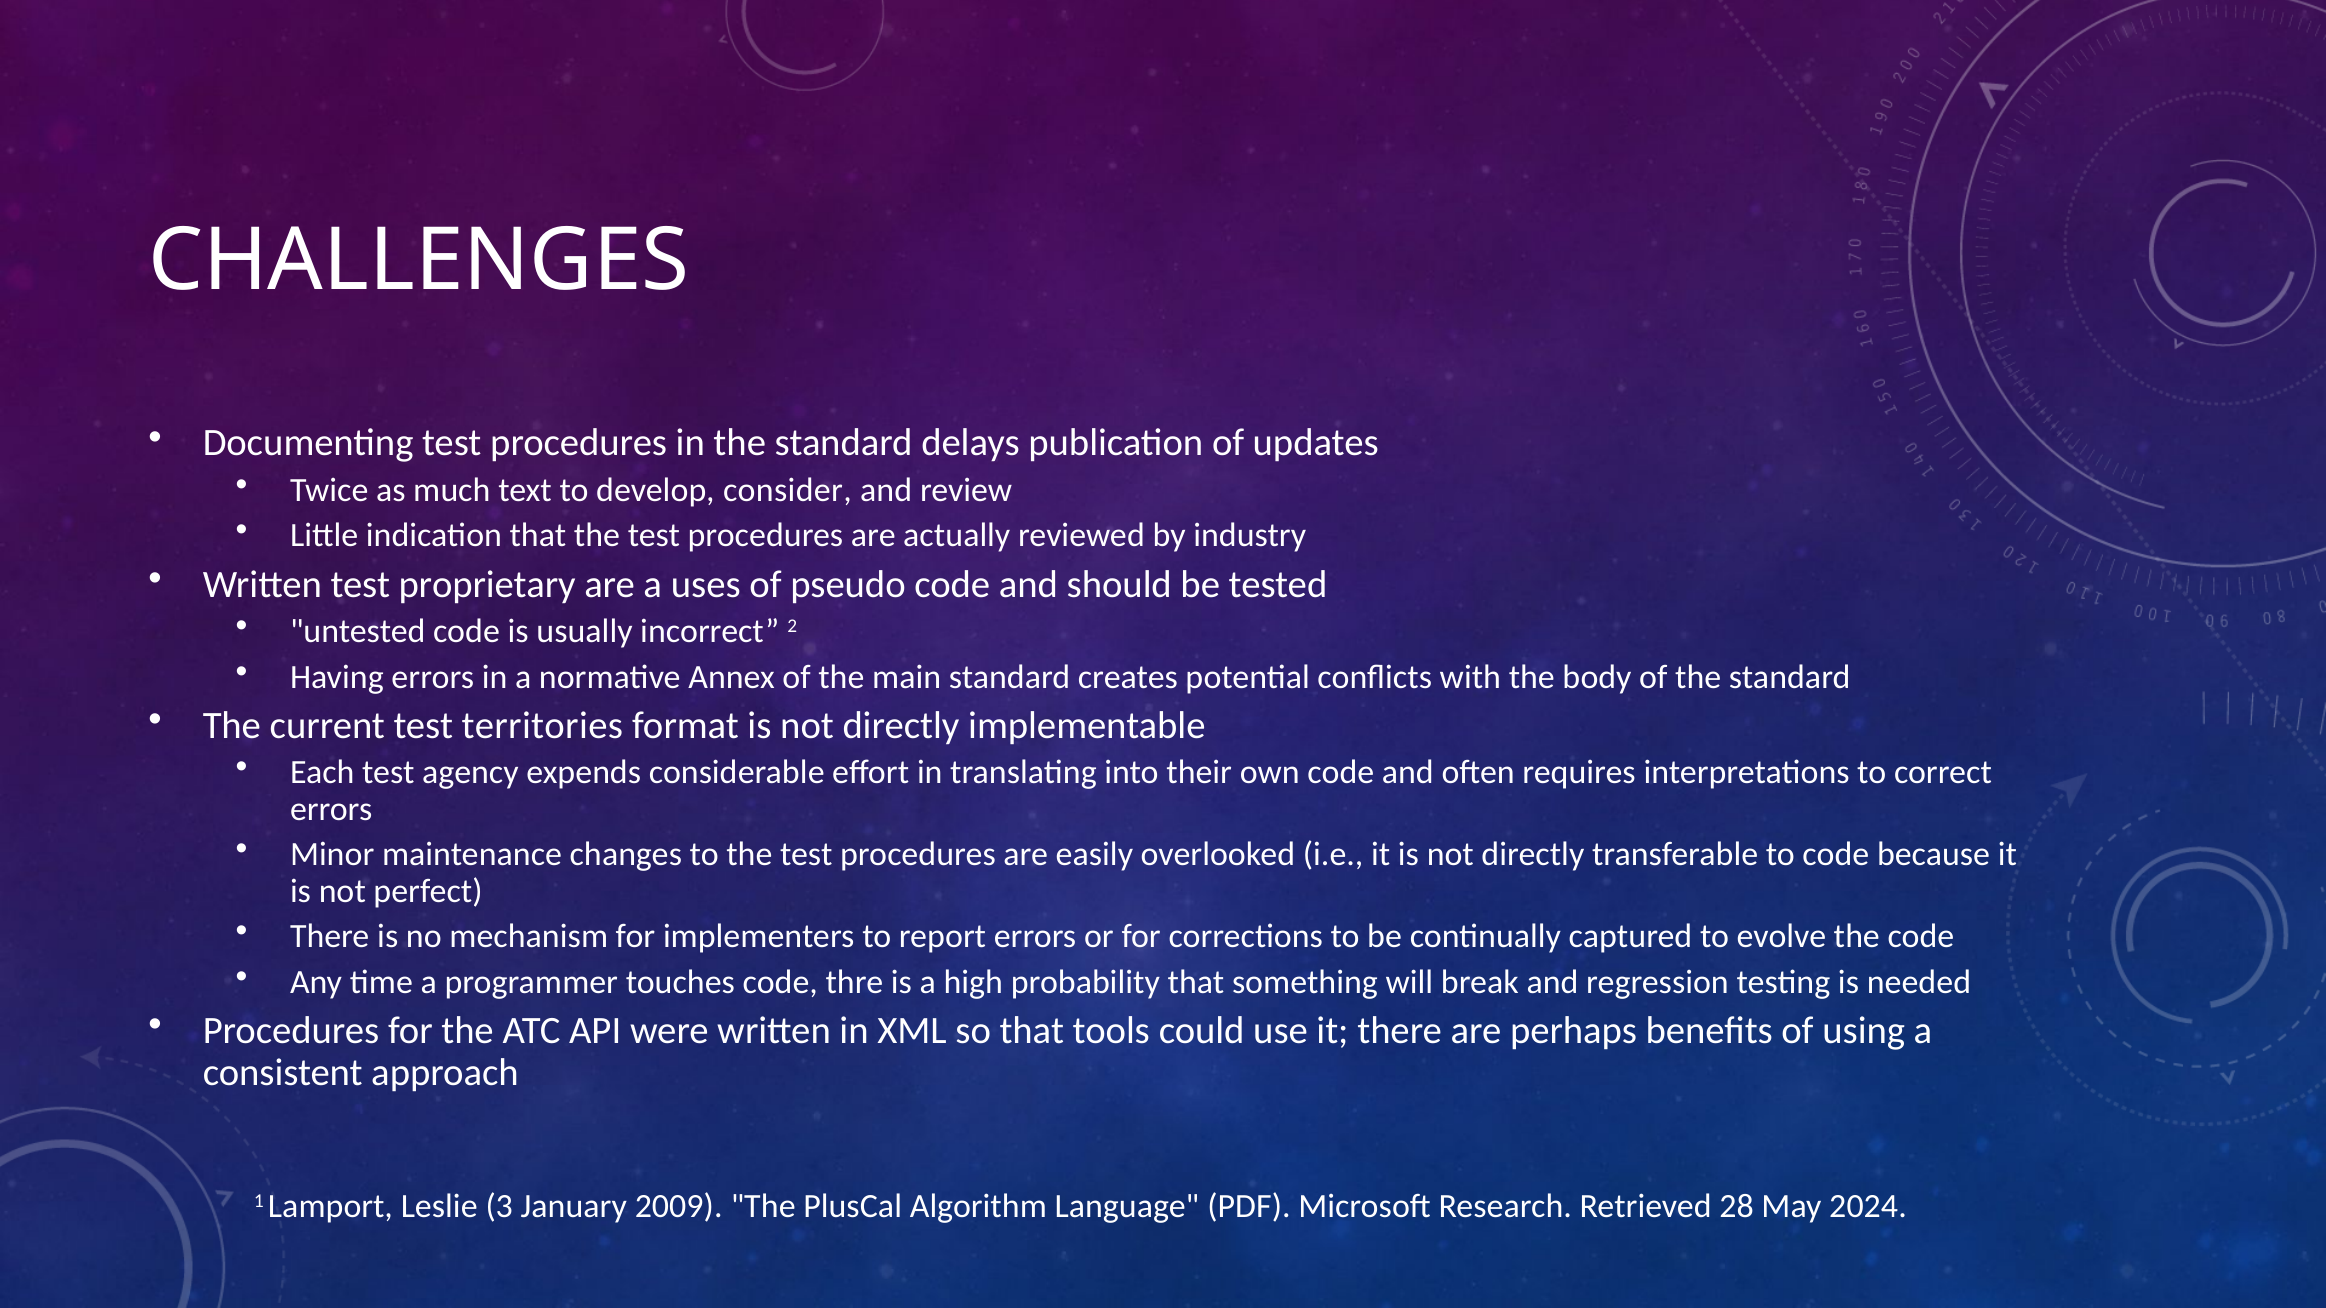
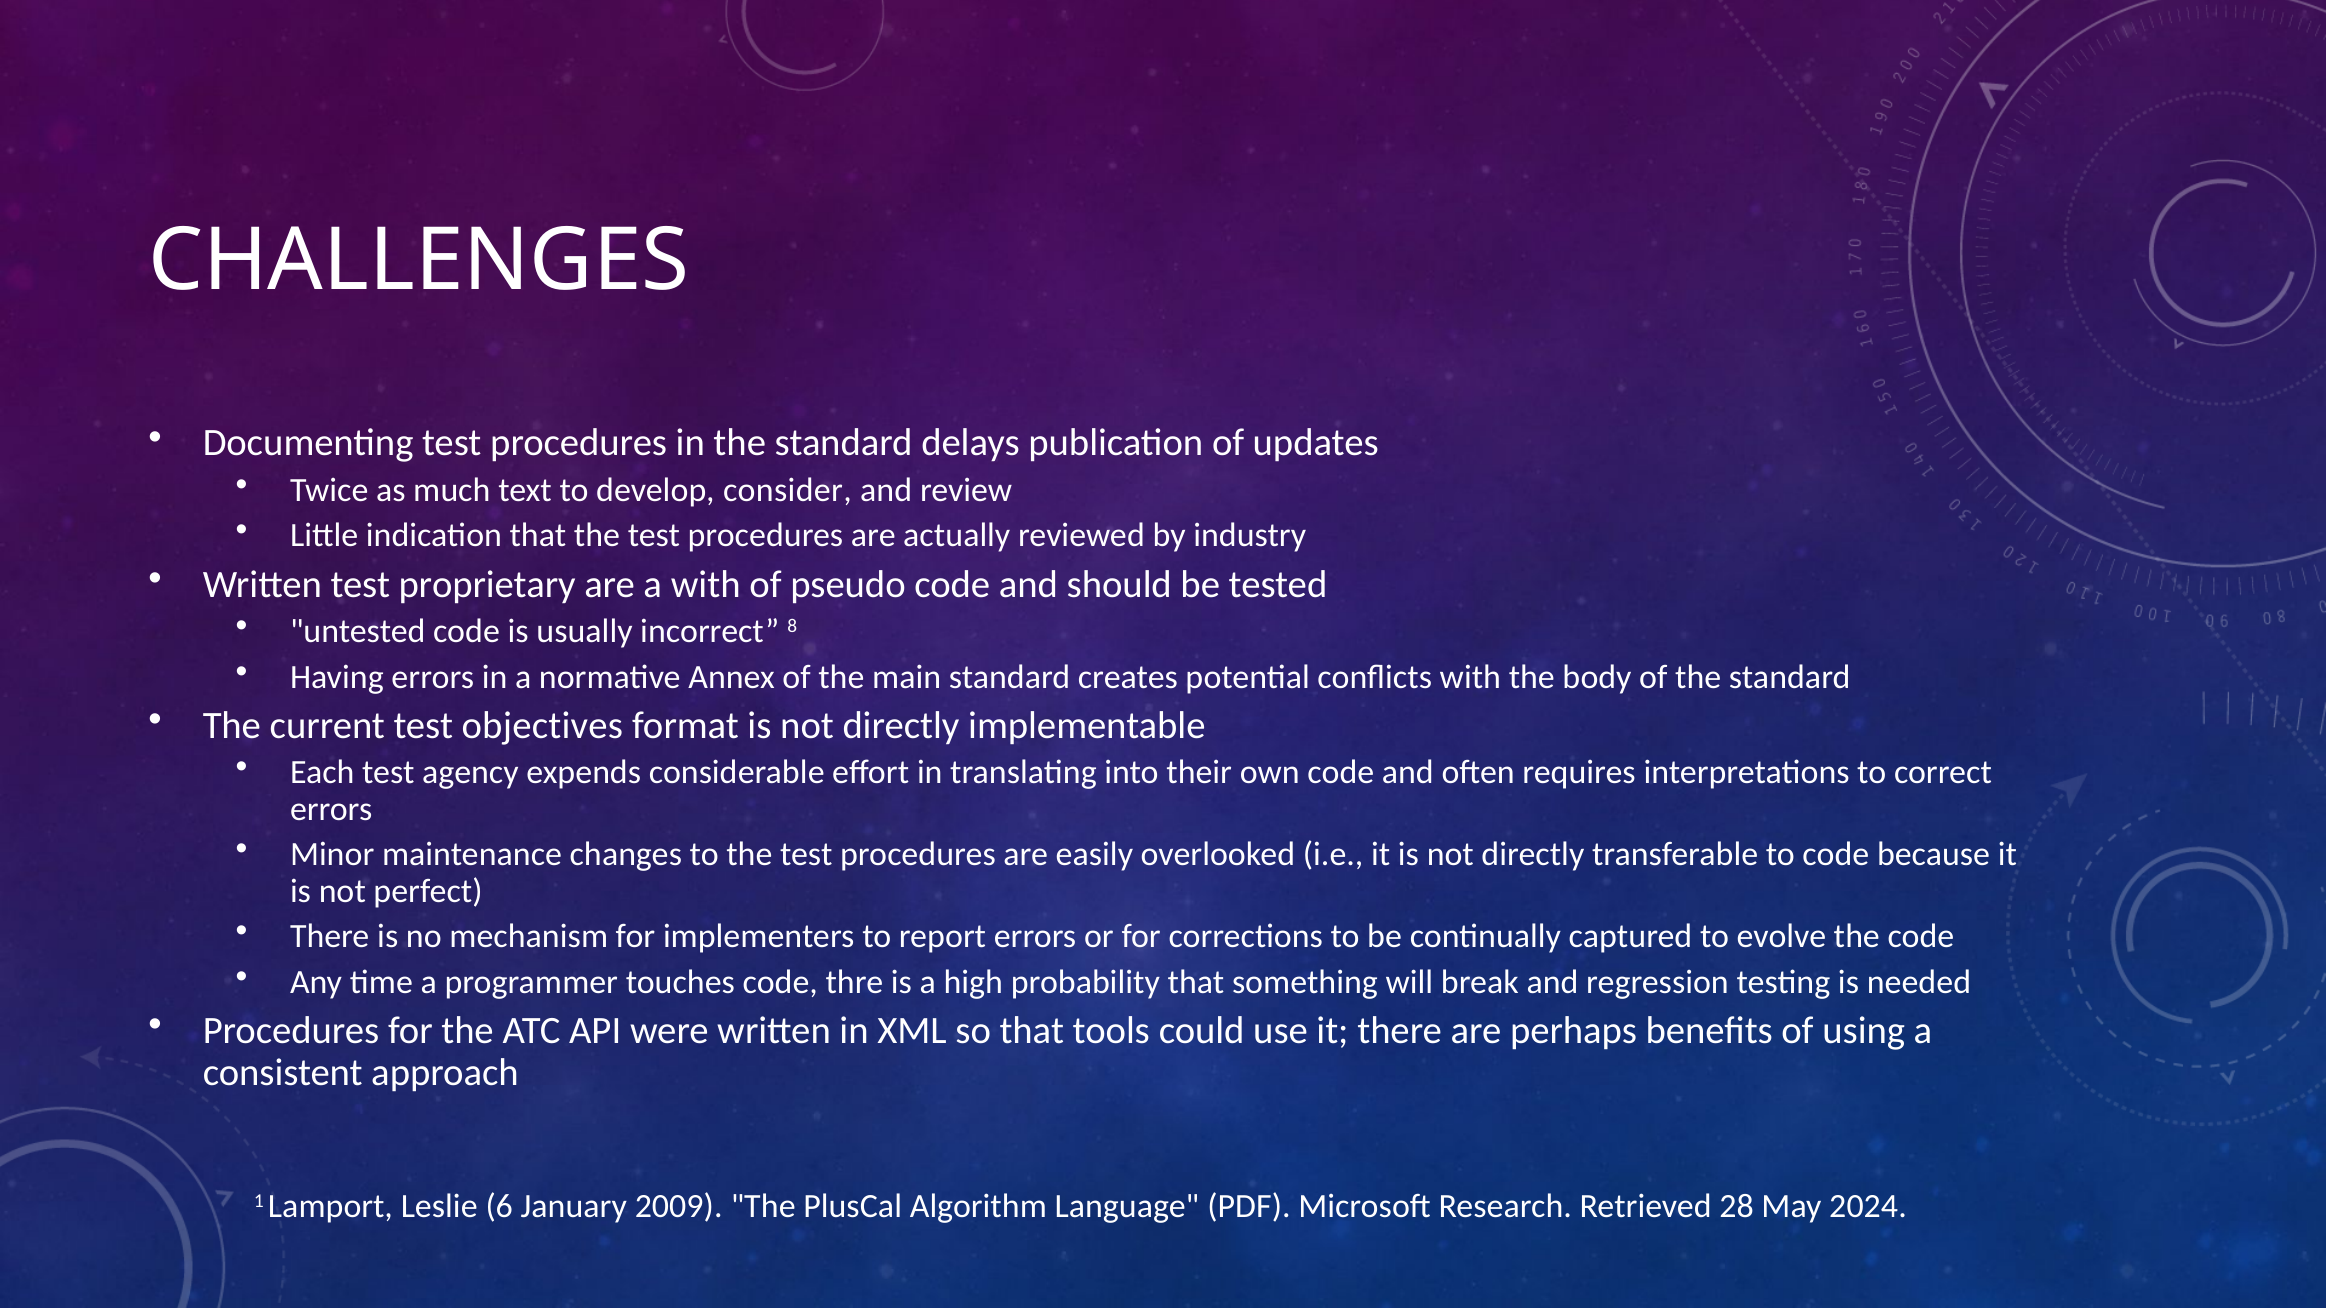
a uses: uses -> with
2: 2 -> 8
territories: territories -> objectives
3: 3 -> 6
